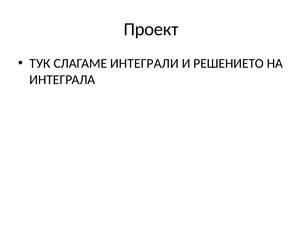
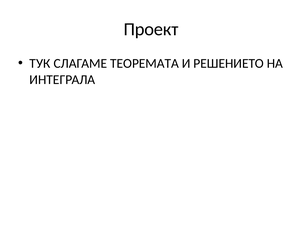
ИНТЕГРАЛИ: ИНТЕГРАЛИ -> ТЕОРЕМАТА
